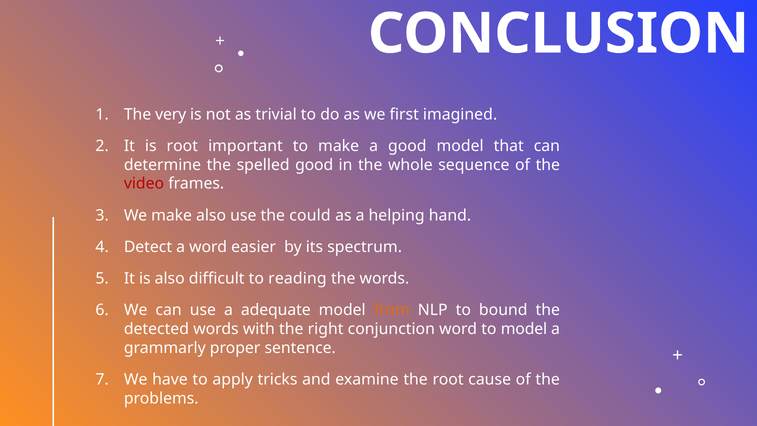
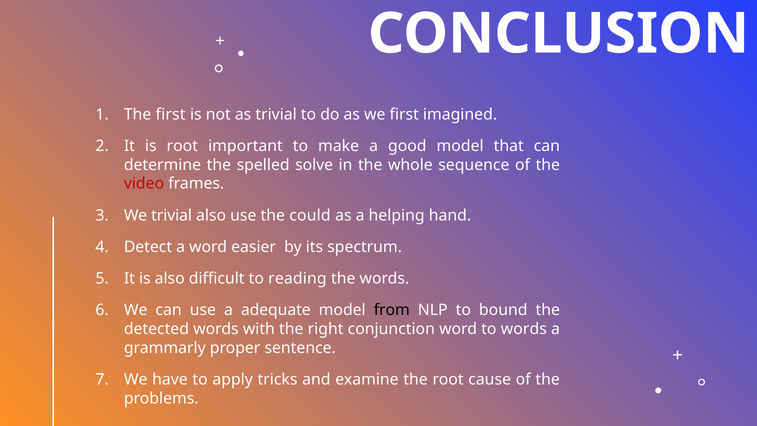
The very: very -> first
spelled good: good -> solve
We make: make -> trivial
from colour: orange -> black
to model: model -> words
